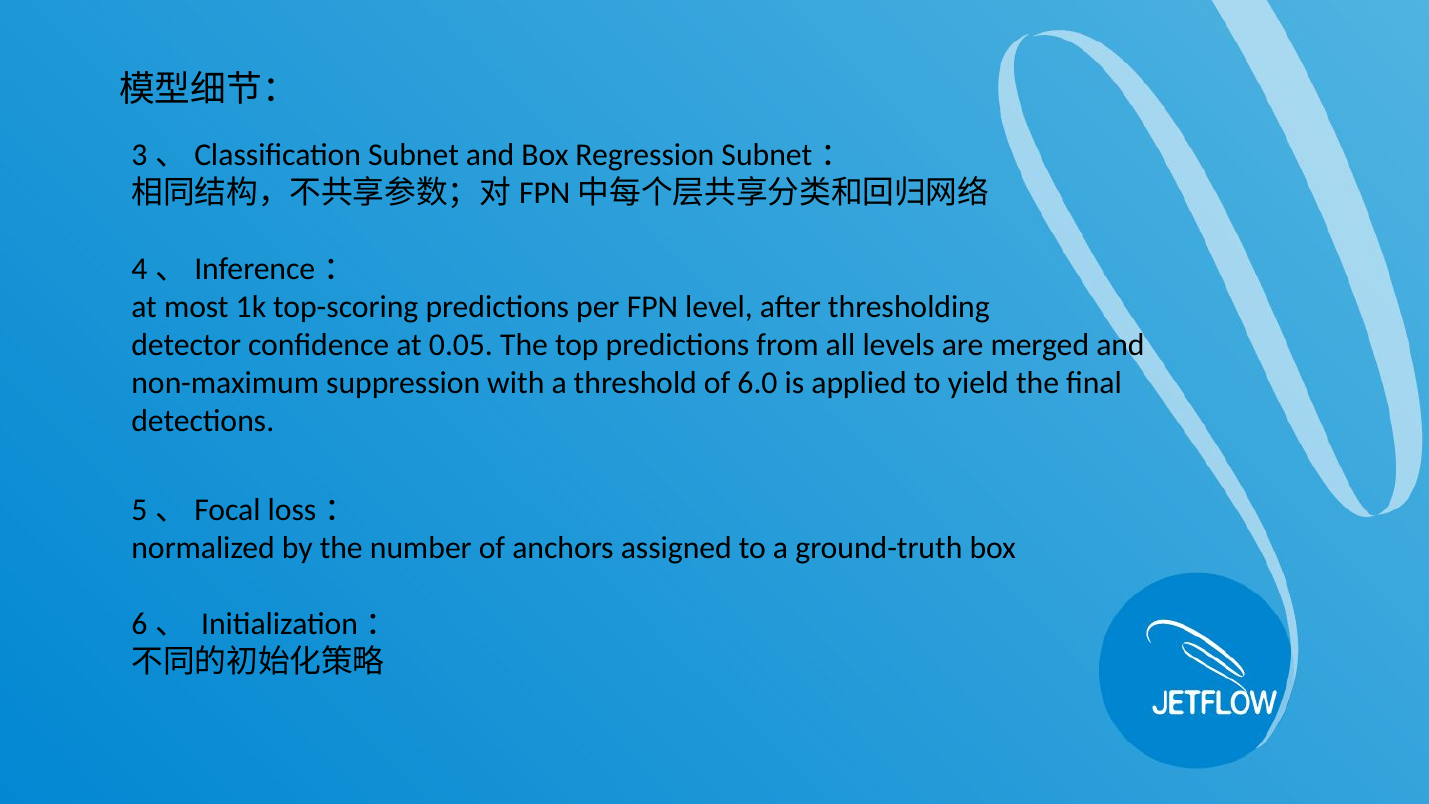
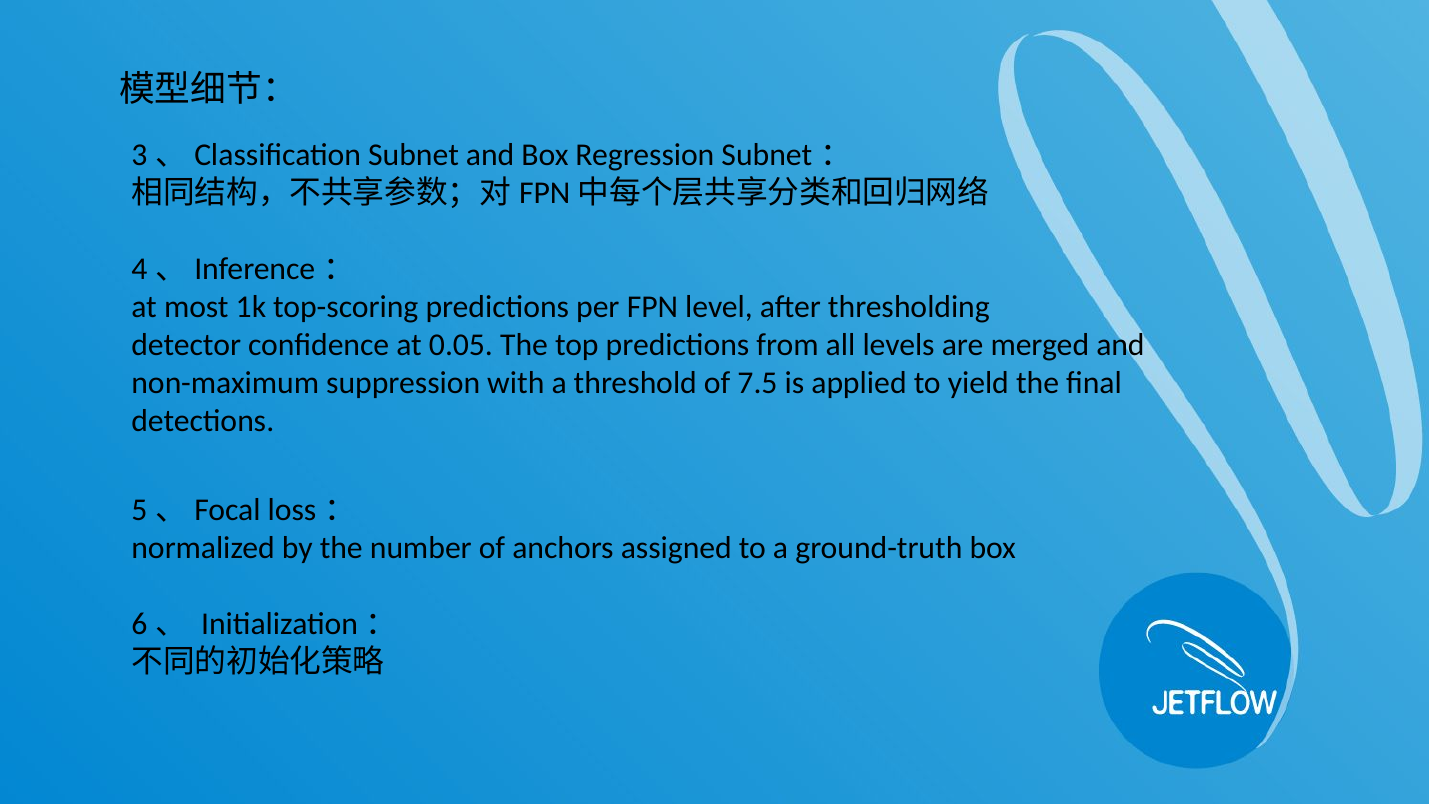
6.0: 6.0 -> 7.5
